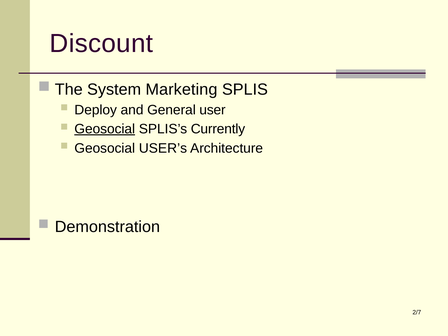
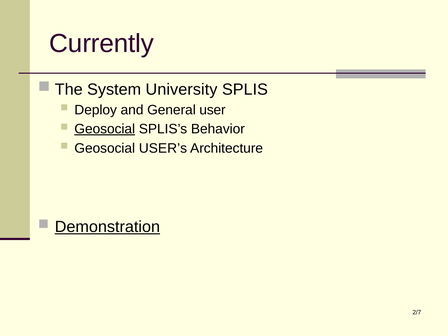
Discount: Discount -> Currently
Marketing: Marketing -> University
Currently: Currently -> Behavior
Demonstration underline: none -> present
